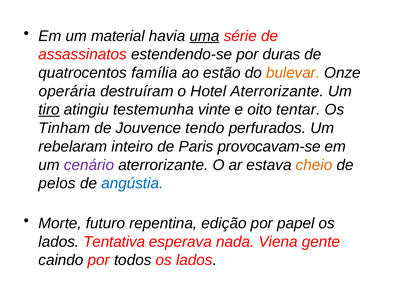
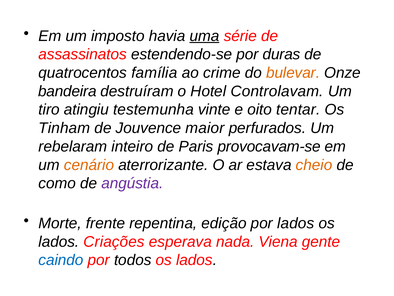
material: material -> imposto
estão: estão -> crime
operária: operária -> bandeira
Hotel Aterrorizante: Aterrorizante -> Controlavam
tiro underline: present -> none
tendo: tendo -> maior
cenário colour: purple -> orange
pelos: pelos -> como
angústia colour: blue -> purple
futuro: futuro -> frente
por papel: papel -> lados
Tentativa: Tentativa -> Criações
caindo colour: black -> blue
